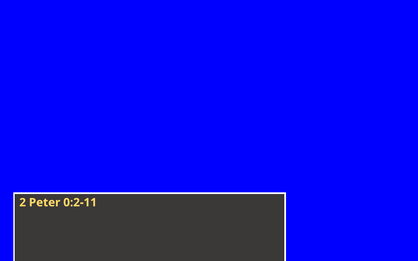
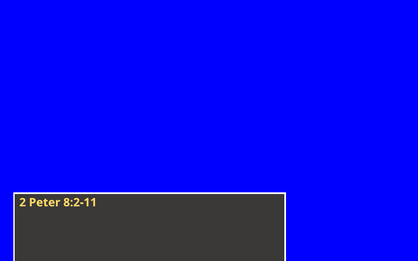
0:2-11: 0:2-11 -> 8:2-11
